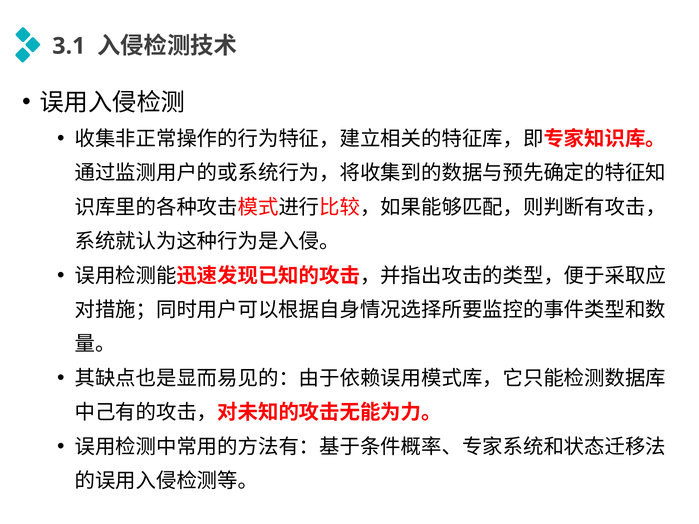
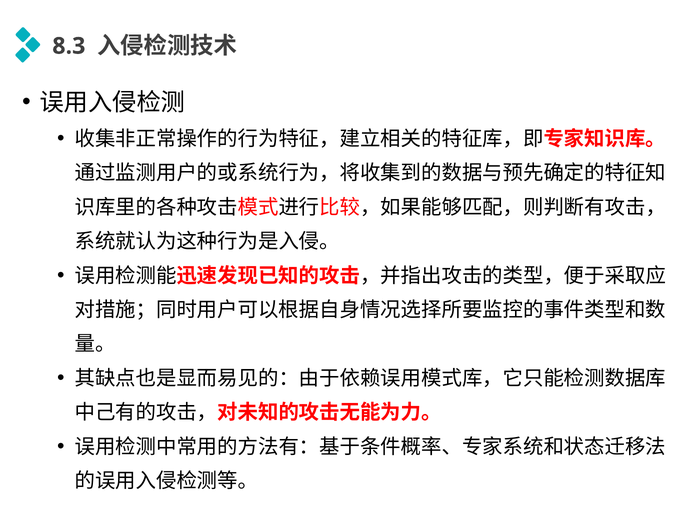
3.1: 3.1 -> 8.3
